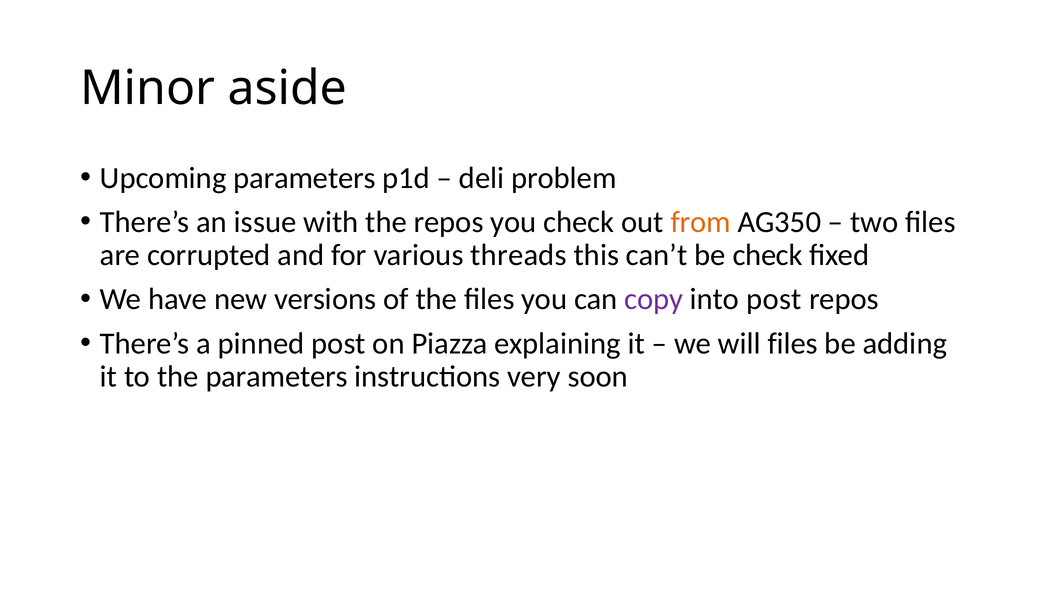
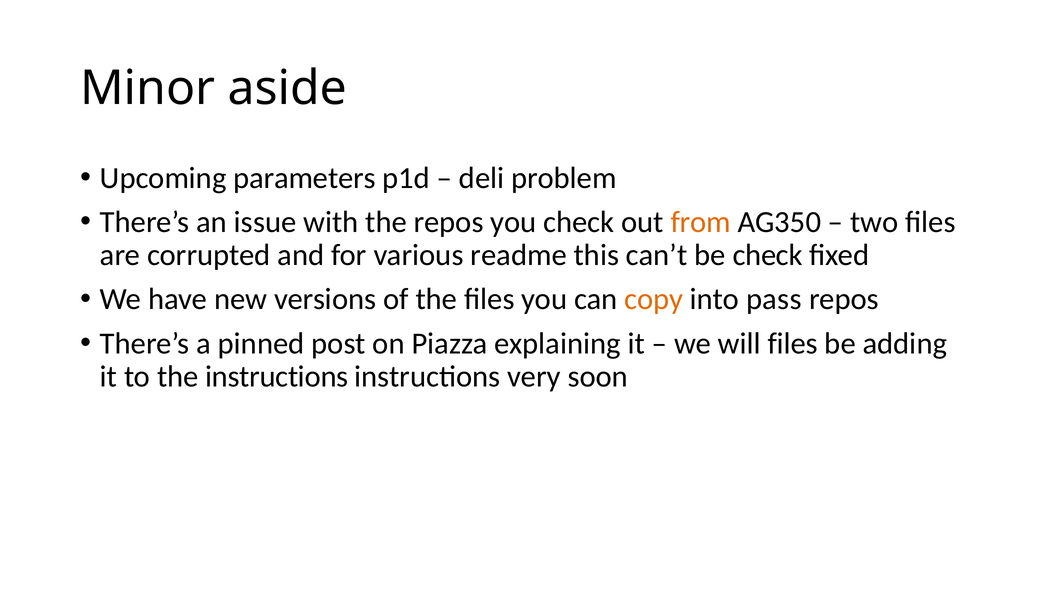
threads: threads -> readme
copy colour: purple -> orange
into post: post -> pass
the parameters: parameters -> instructions
